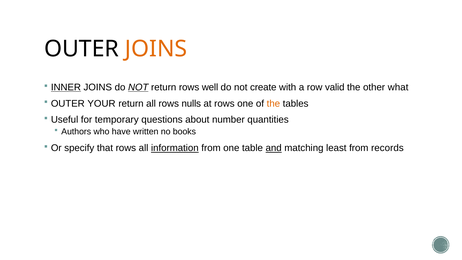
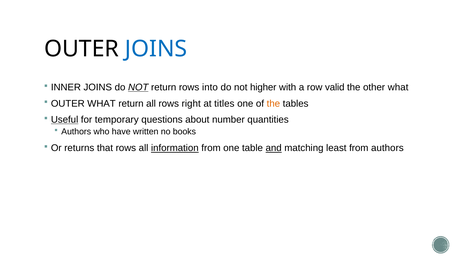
JOINS at (156, 49) colour: orange -> blue
INNER underline: present -> none
well: well -> into
create: create -> higher
OUTER YOUR: YOUR -> WHAT
nulls: nulls -> right
at rows: rows -> titles
Useful underline: none -> present
specify: specify -> returns
from records: records -> authors
